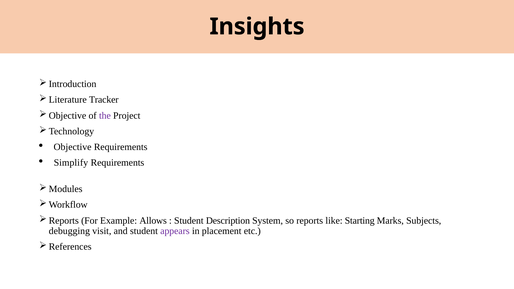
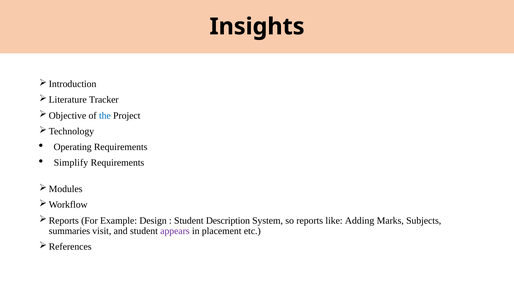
the colour: purple -> blue
Objective: Objective -> Operating
Allows: Allows -> Design
Starting: Starting -> Adding
debugging: debugging -> summaries
